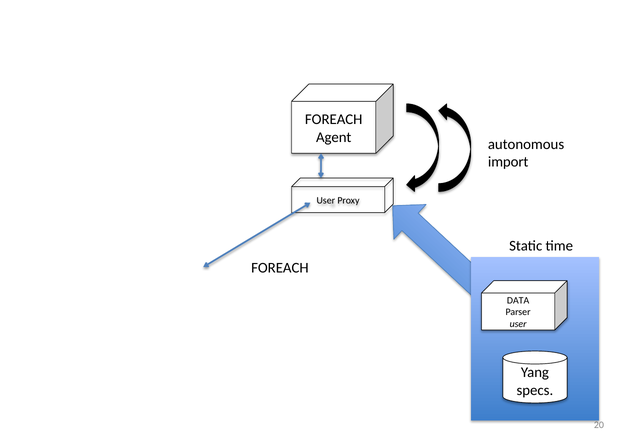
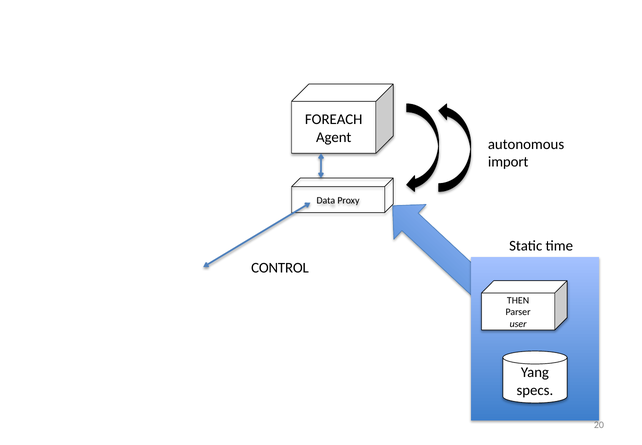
User at (326, 200): User -> Data
FOREACH at (280, 268): FOREACH -> CONTROL
DATA: DATA -> THEN
